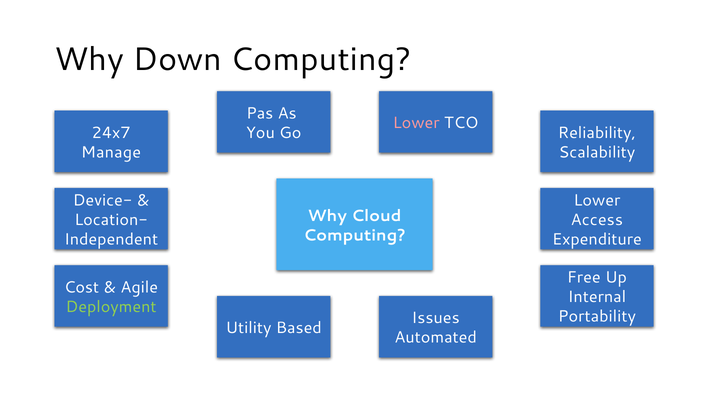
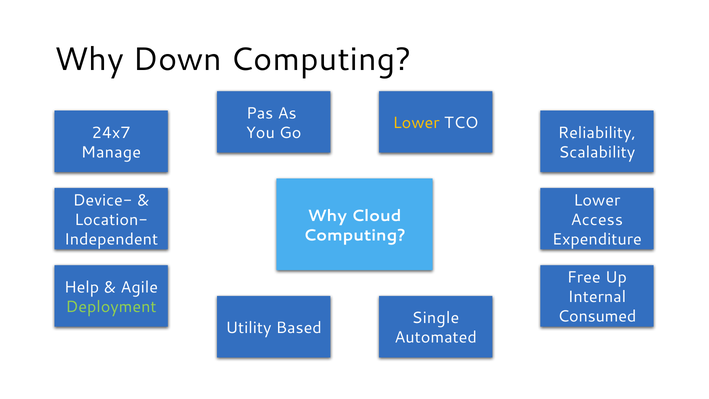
Lower at (416, 123) colour: pink -> yellow
Cost: Cost -> Help
Portability: Portability -> Consumed
Issues: Issues -> Single
